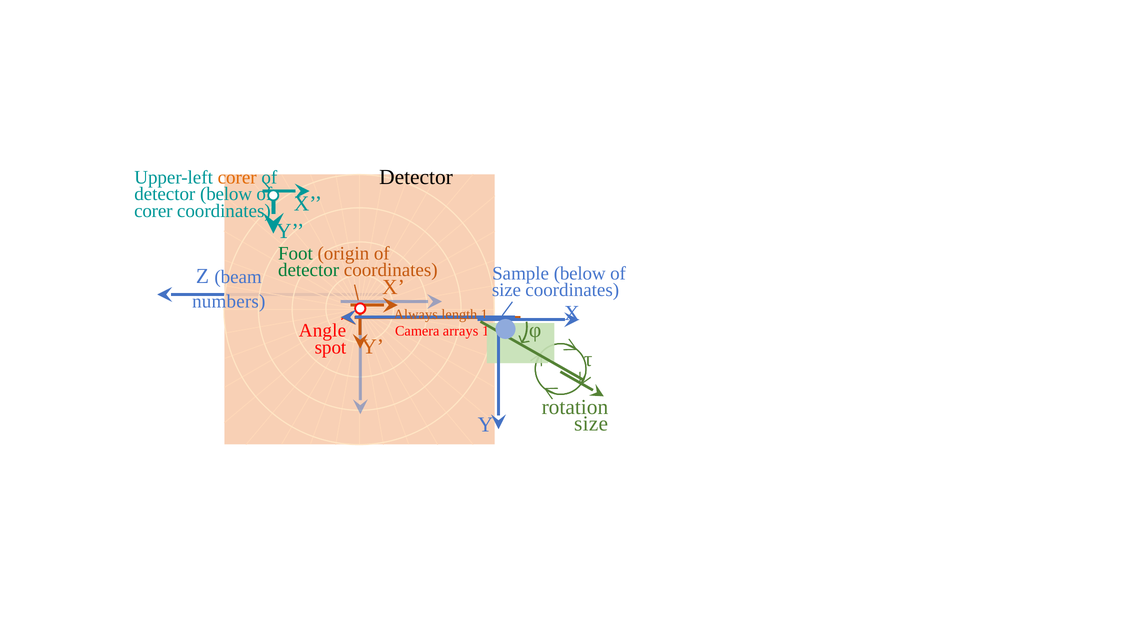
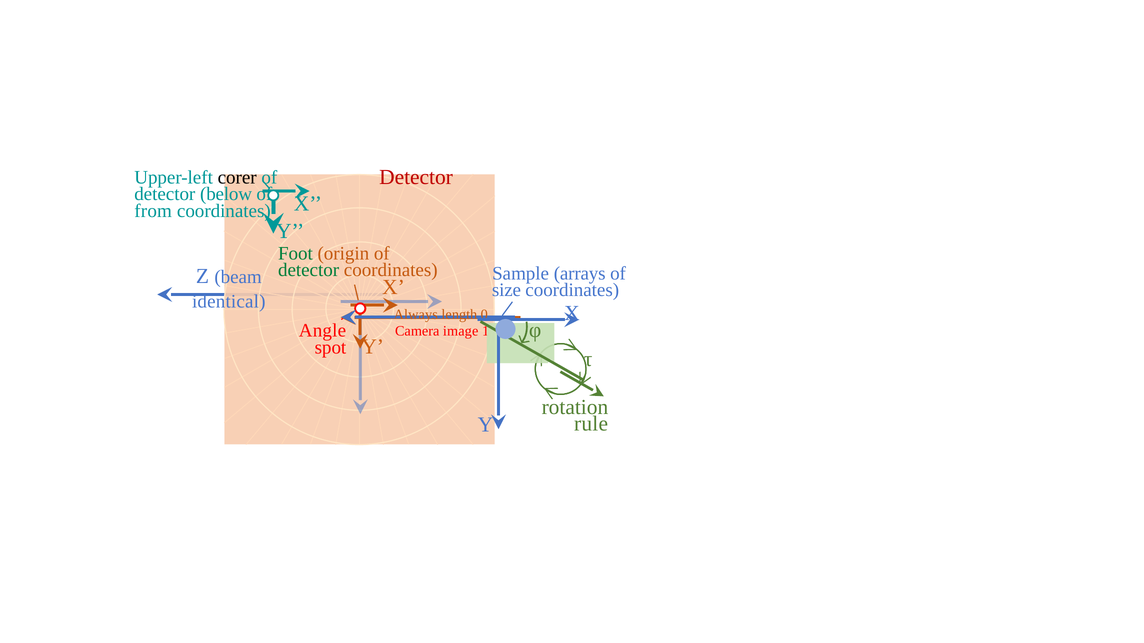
Detector at (416, 177) colour: black -> red
corer at (237, 178) colour: orange -> black
corer at (153, 211): corer -> from
Sample below: below -> arrays
numbers: numbers -> identical
length 1: 1 -> 0
arrays: arrays -> image
size at (591, 424): size -> rule
